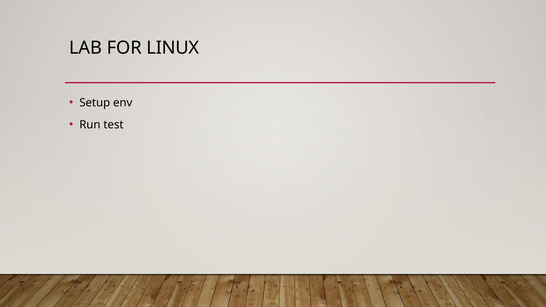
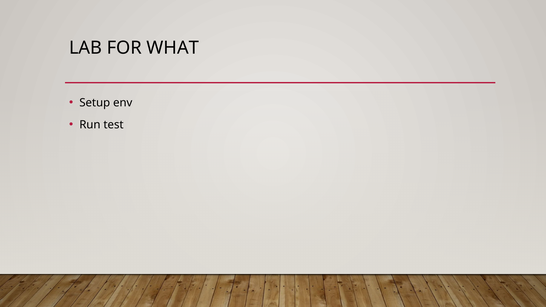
LINUX: LINUX -> WHAT
